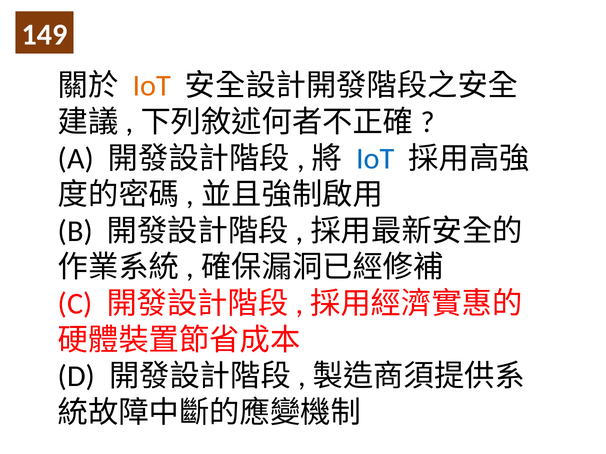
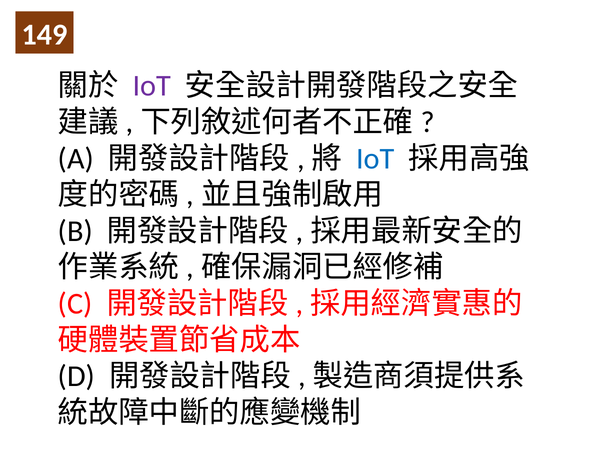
IoT at (152, 86) colour: orange -> purple
